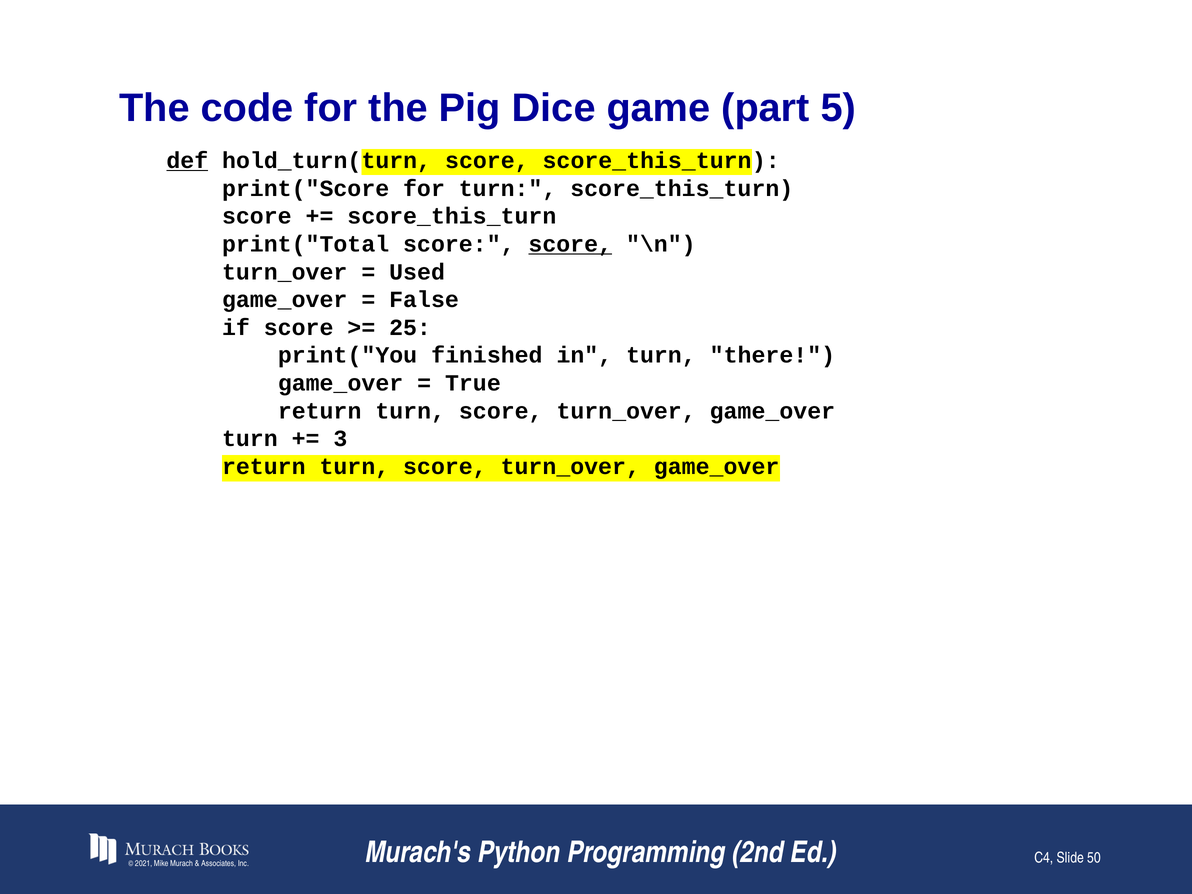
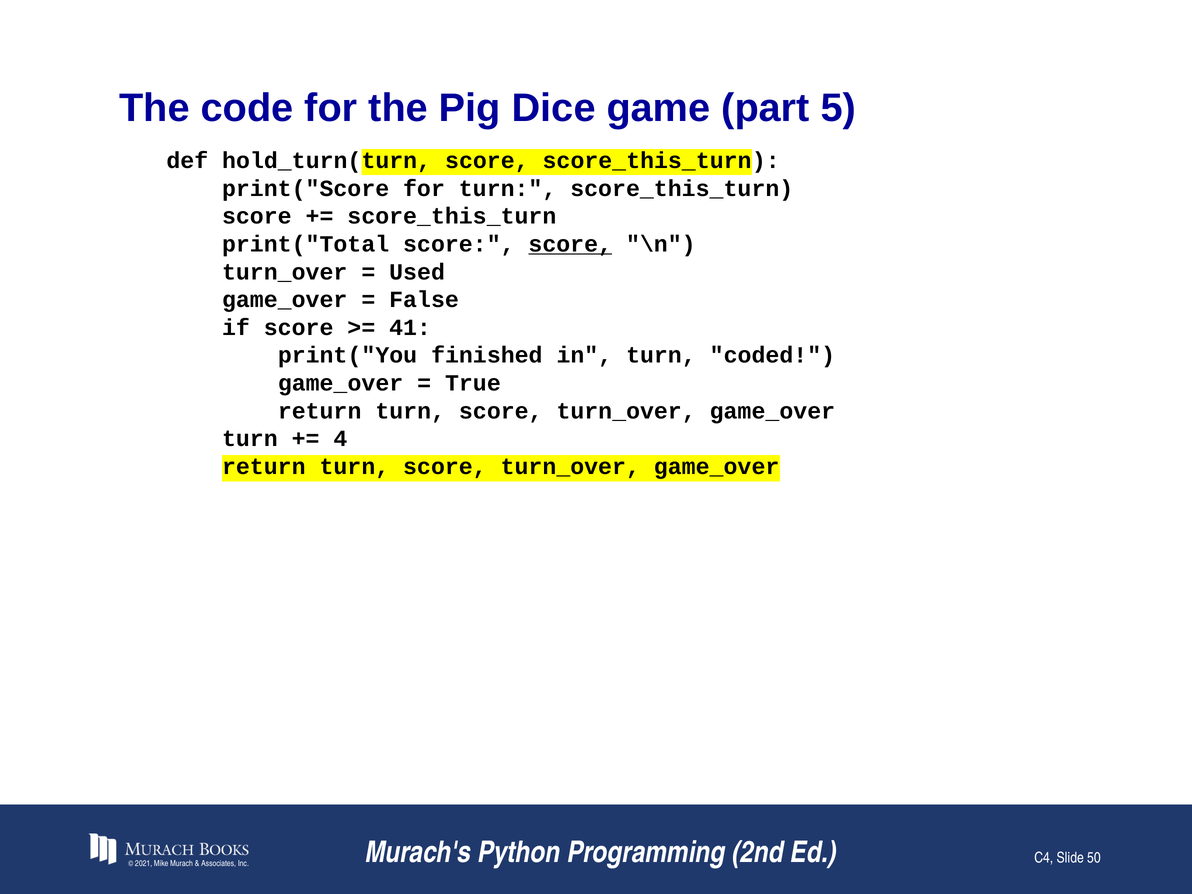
def underline: present -> none
25: 25 -> 41
there: there -> coded
3: 3 -> 4
